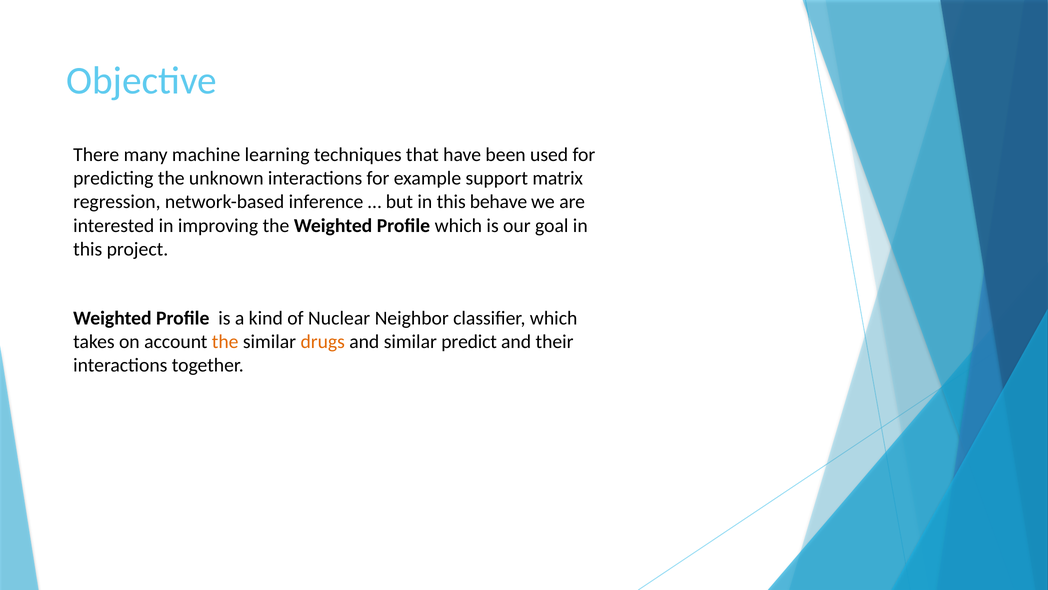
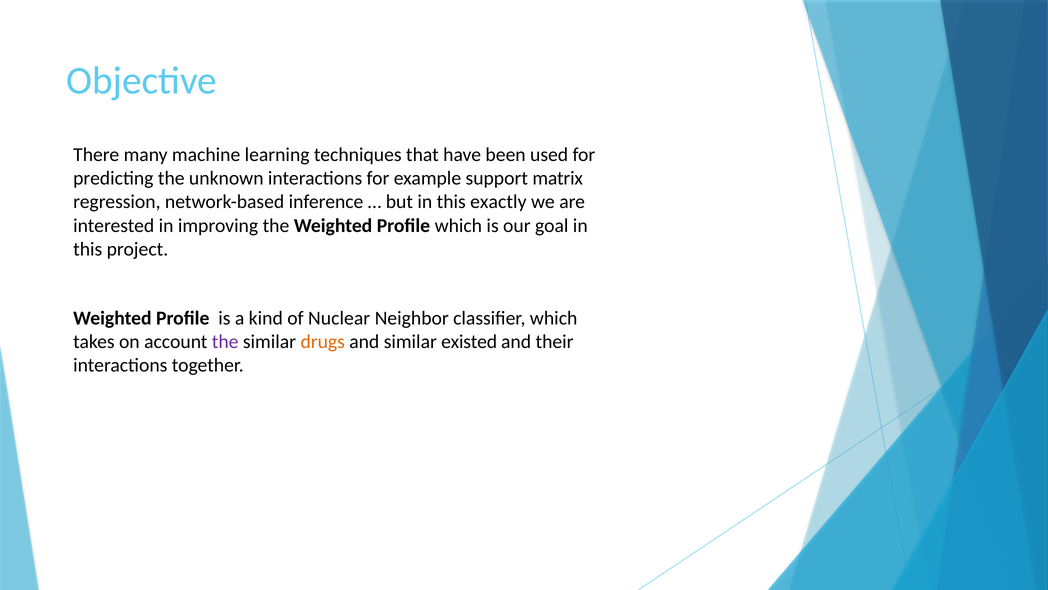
behave: behave -> exactly
the at (225, 342) colour: orange -> purple
predict: predict -> existed
